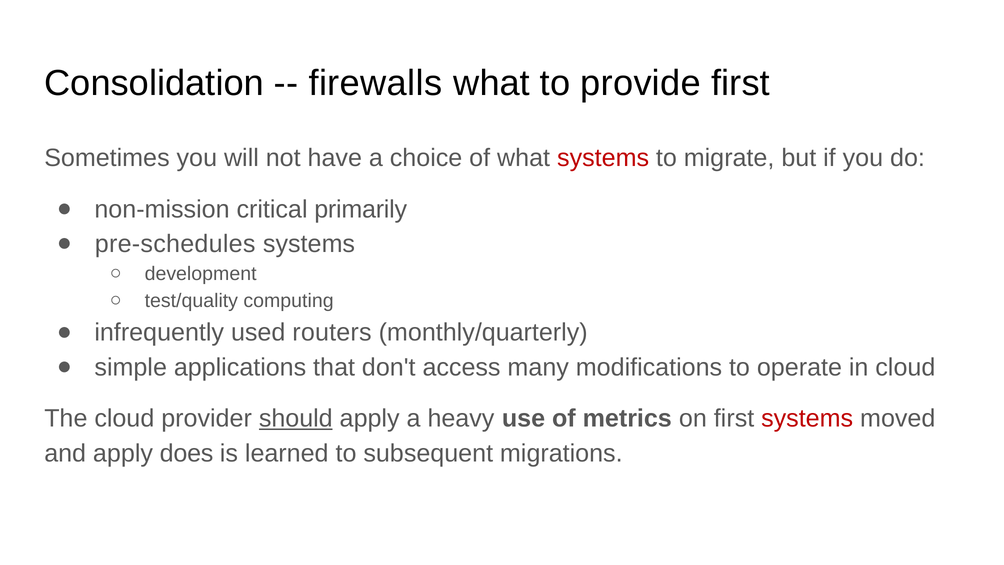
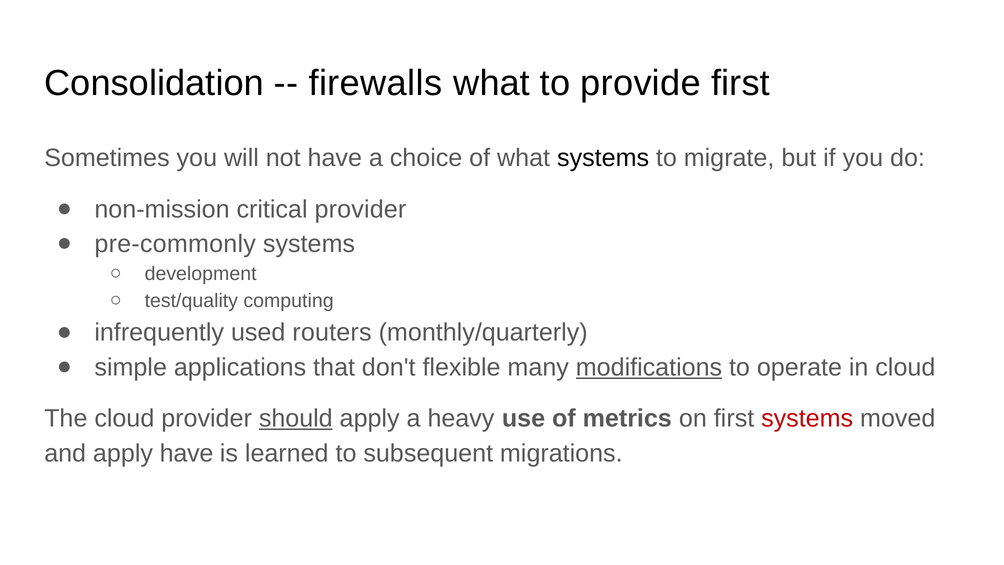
systems at (603, 158) colour: red -> black
critical primarily: primarily -> provider
pre-schedules: pre-schedules -> pre-commonly
access: access -> flexible
modifications underline: none -> present
apply does: does -> have
